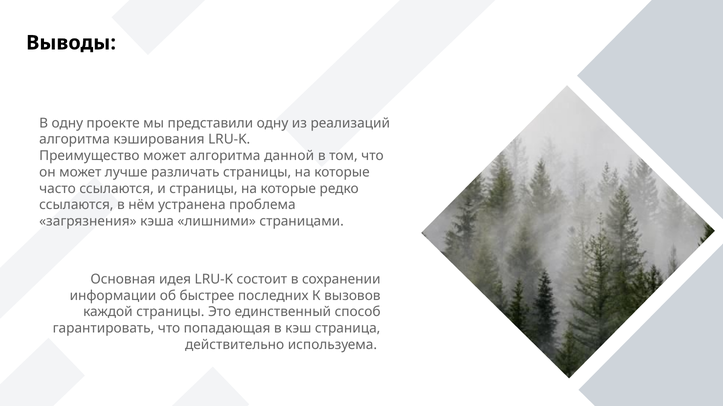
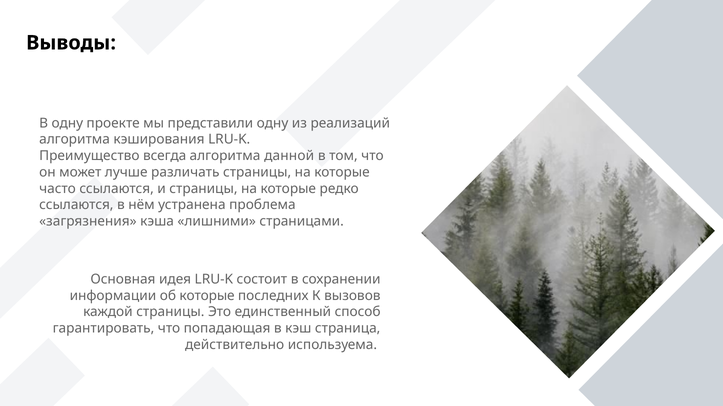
Преимущество может: может -> всегда
об быстрее: быстрее -> которые
